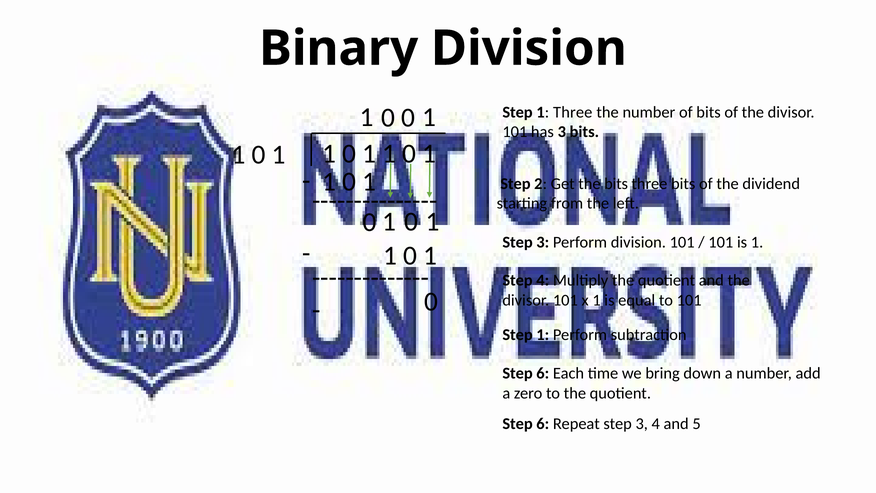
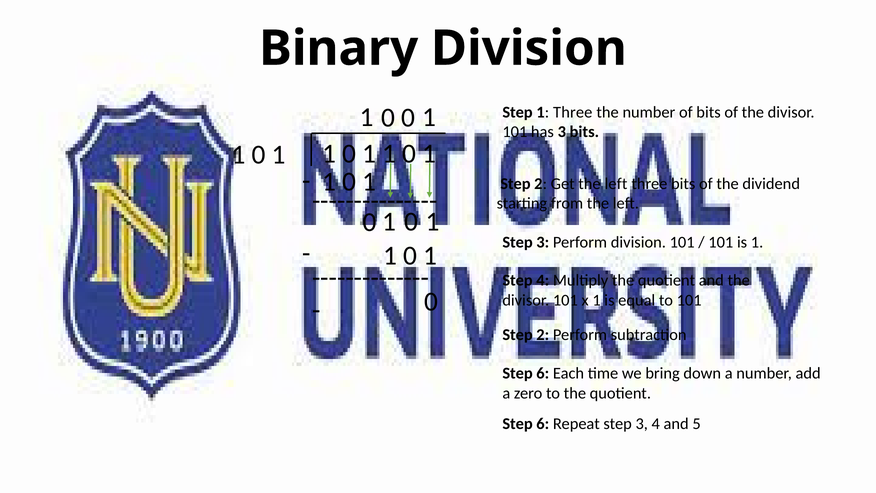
Get the bits: bits -> left
1 at (543, 335): 1 -> 2
